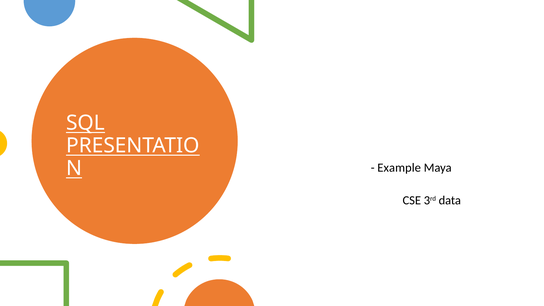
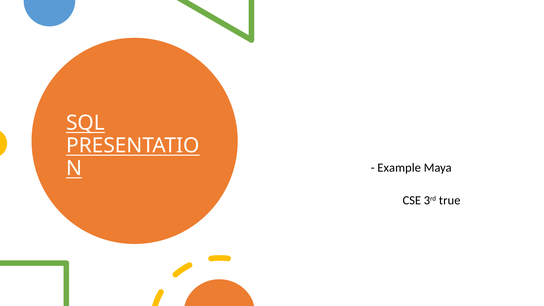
data: data -> true
